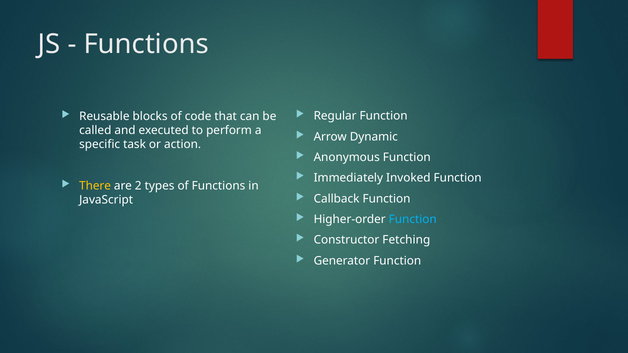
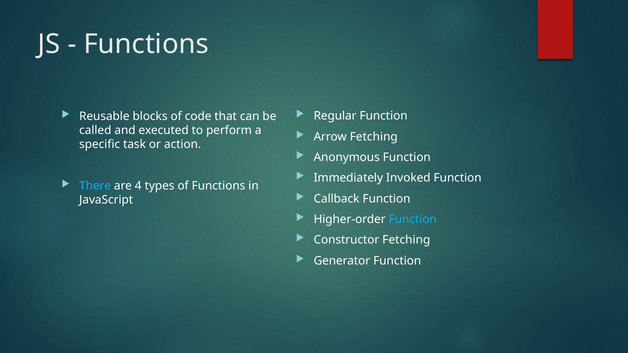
Arrow Dynamic: Dynamic -> Fetching
There colour: yellow -> light blue
2: 2 -> 4
